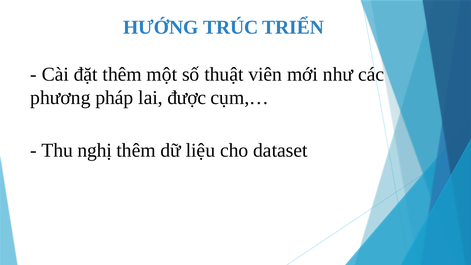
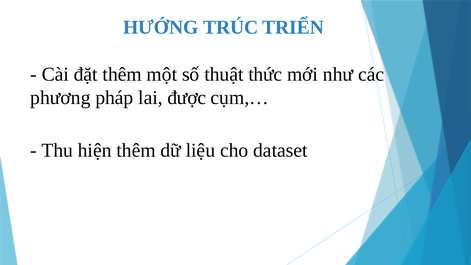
viên: viên -> thức
nghị: nghị -> hiện
